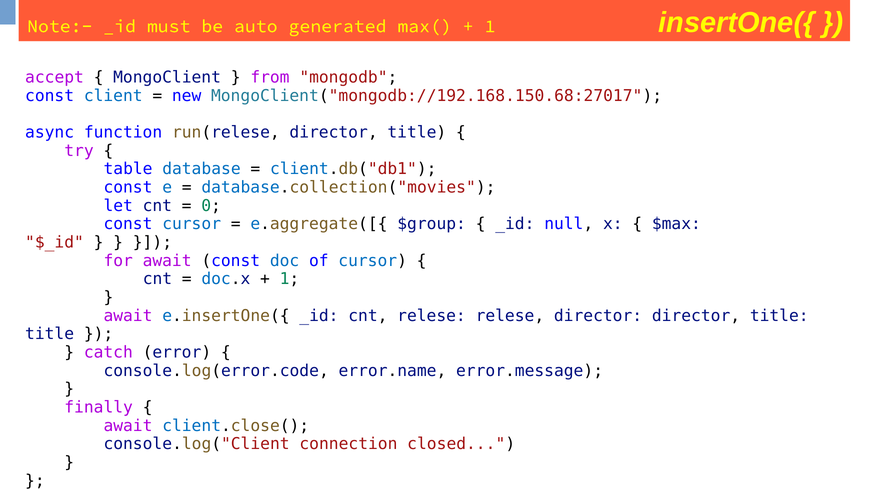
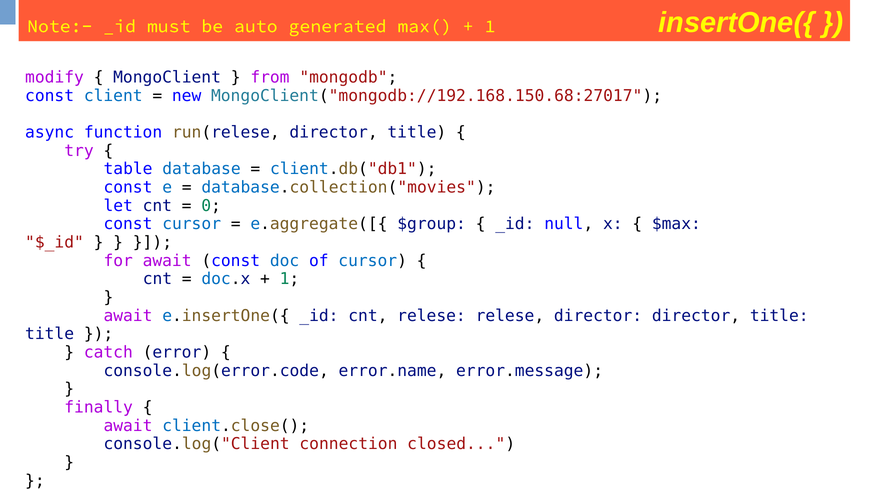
accept: accept -> modify
